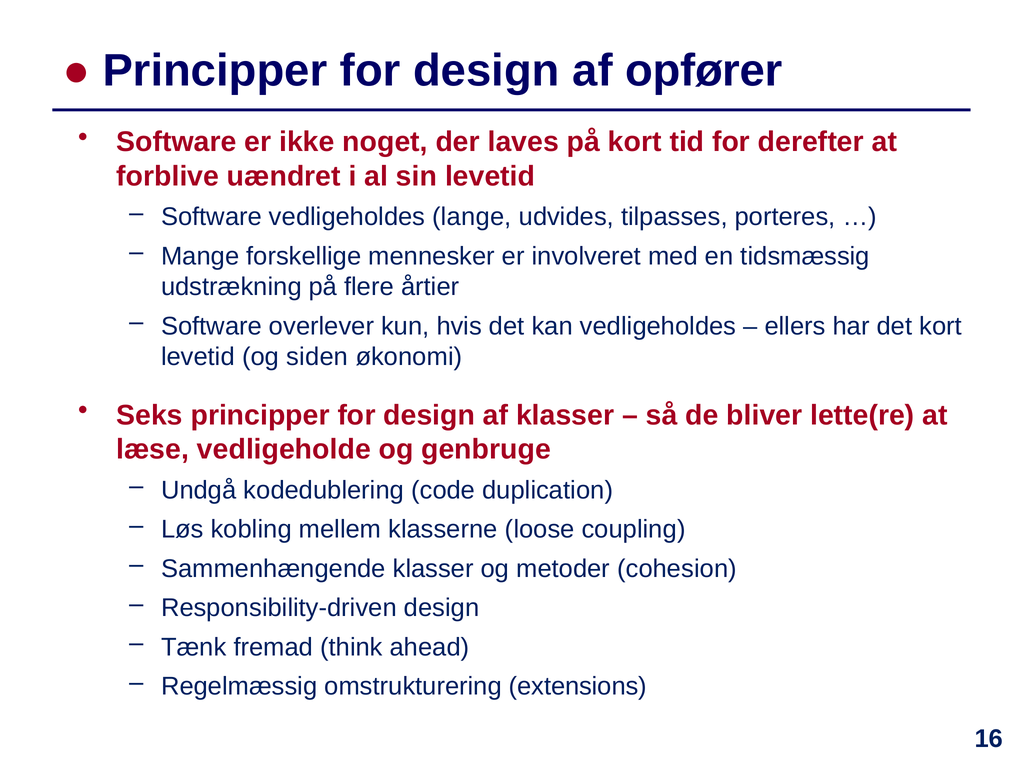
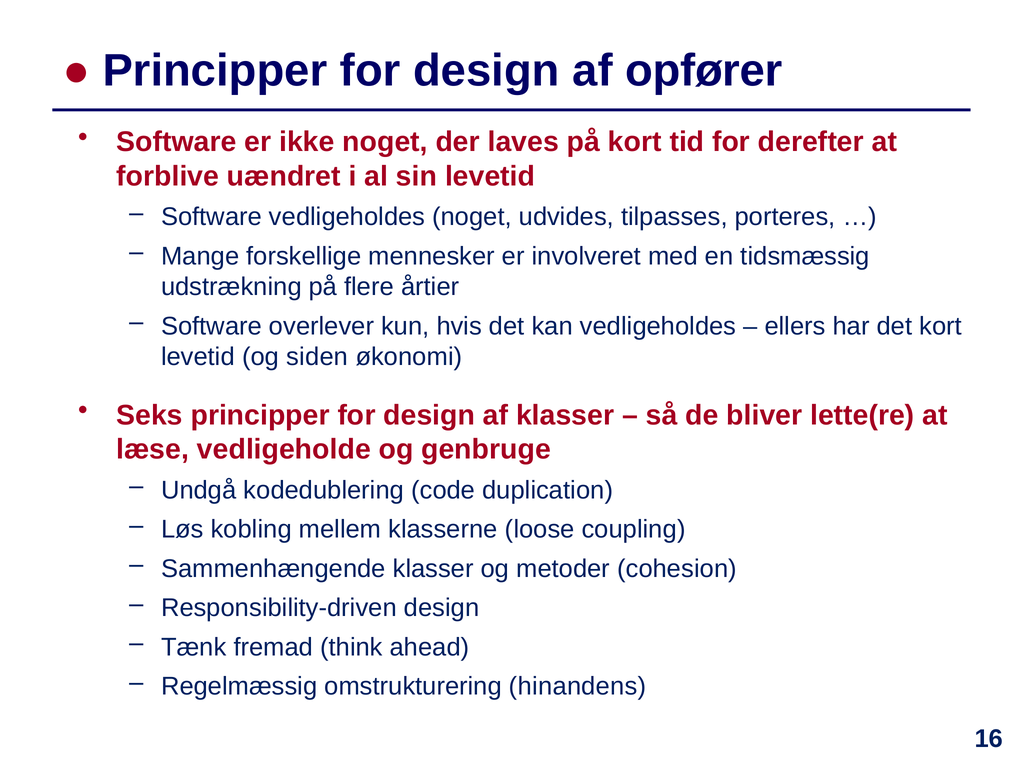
vedligeholdes lange: lange -> noget
extensions: extensions -> hinandens
